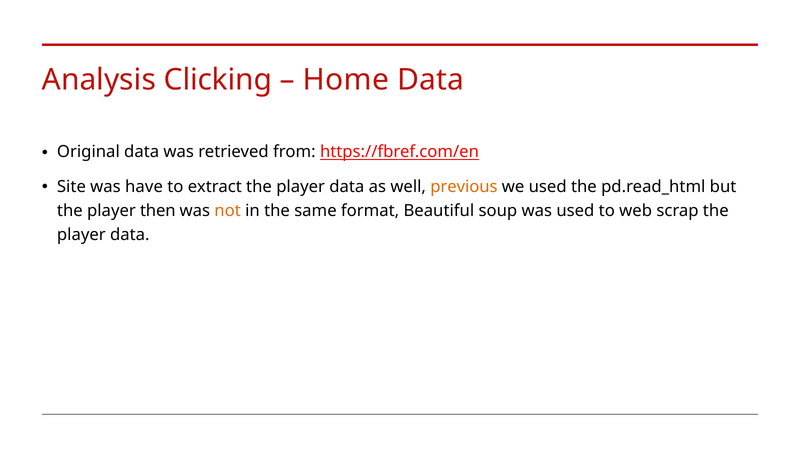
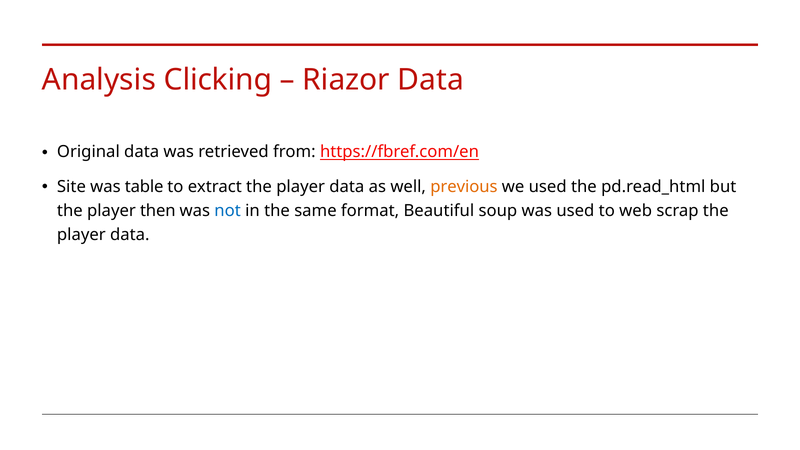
Home: Home -> Riazor
have: have -> table
not colour: orange -> blue
